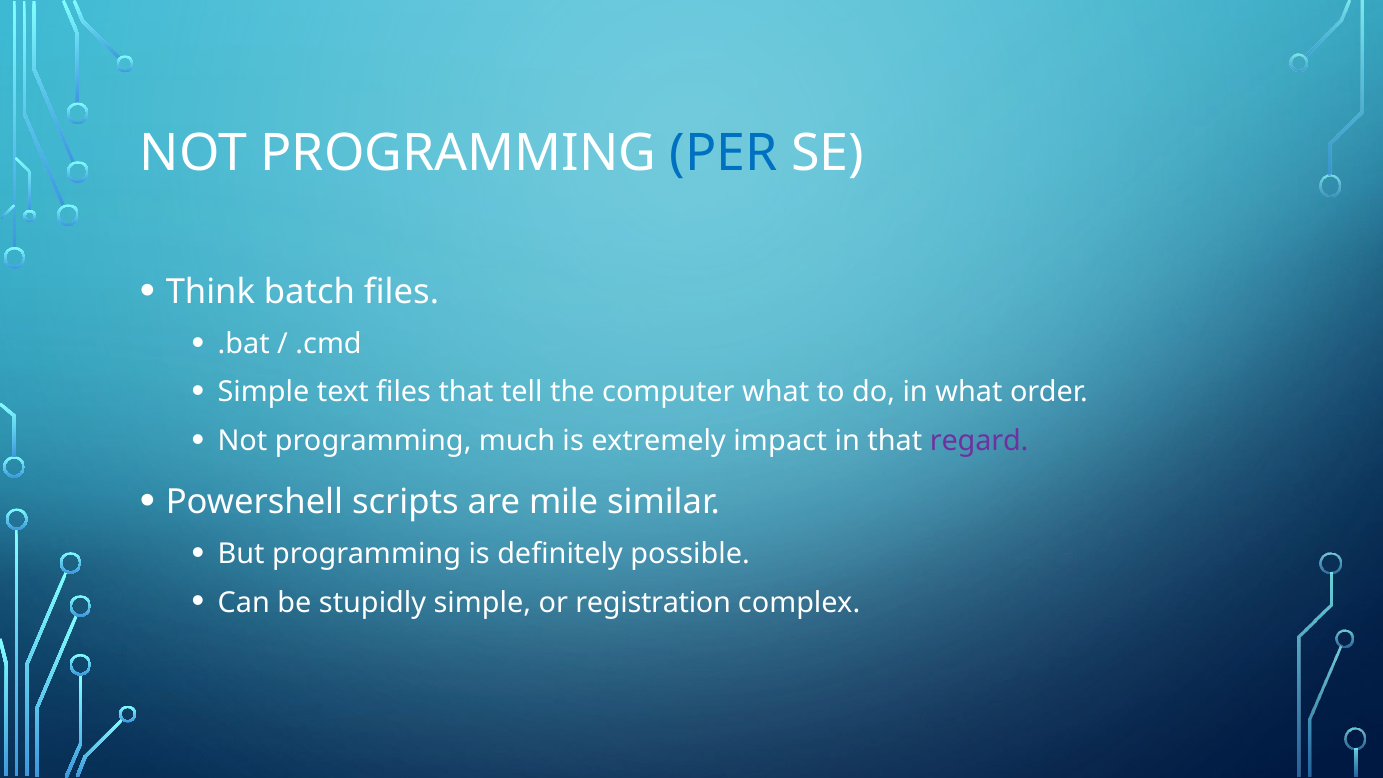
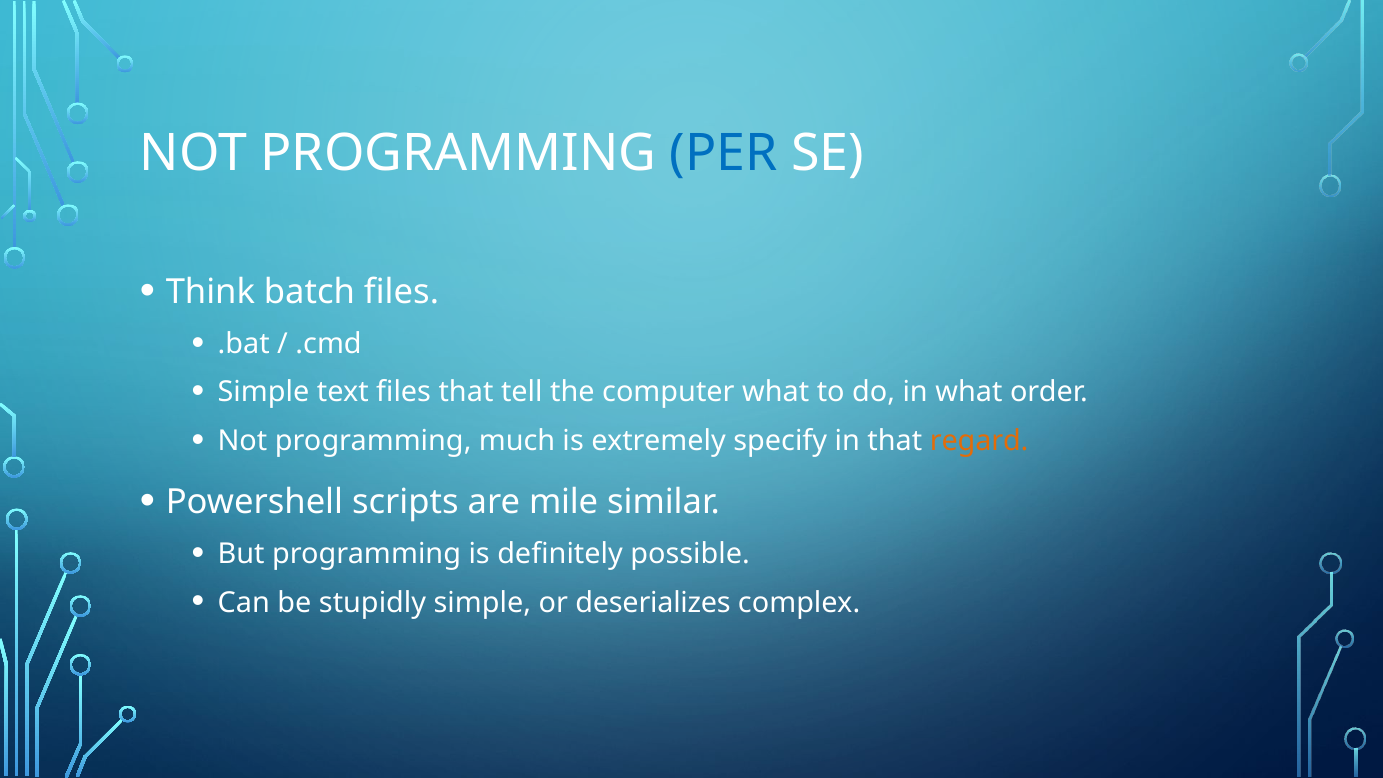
impact: impact -> specify
regard colour: purple -> orange
registration: registration -> deserializes
